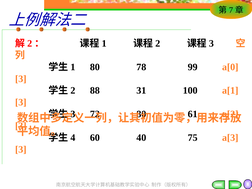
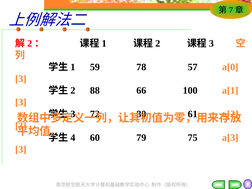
80 at (95, 67): 80 -> 59
99: 99 -> 57
31: 31 -> 66
40: 40 -> 79
